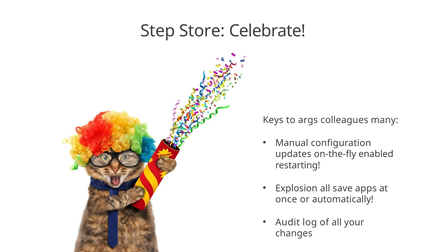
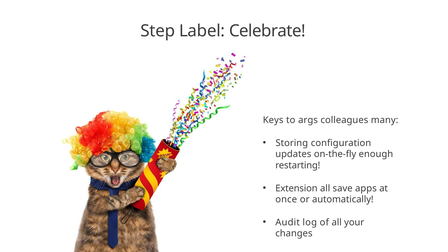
Store: Store -> Label
Manual: Manual -> Storing
enabled: enabled -> enough
Explosion: Explosion -> Extension
